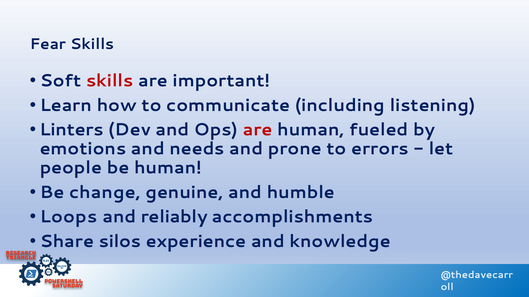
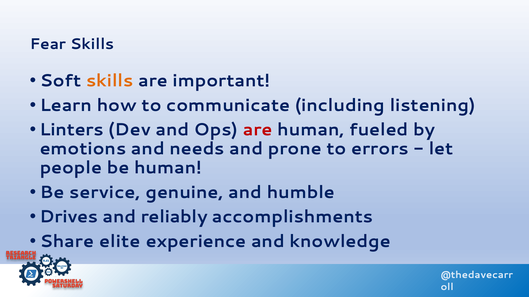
skills at (110, 81) colour: red -> orange
change: change -> service
Loops: Loops -> Drives
silos: silos -> elite
